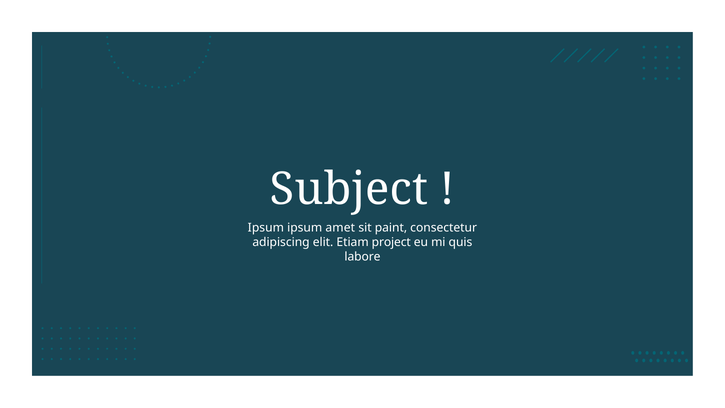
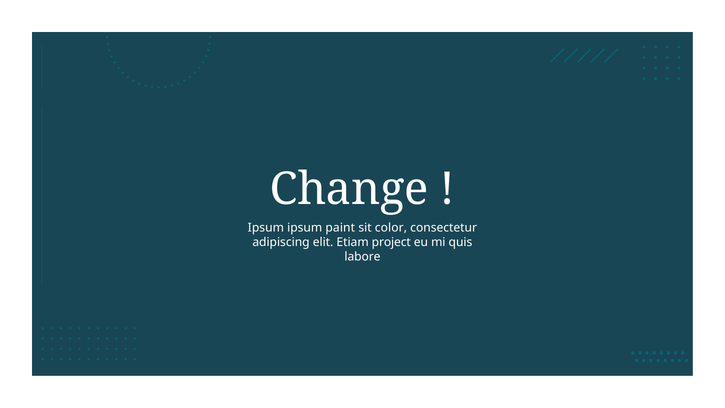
Subject: Subject -> Change
amet: amet -> paint
paint: paint -> color
